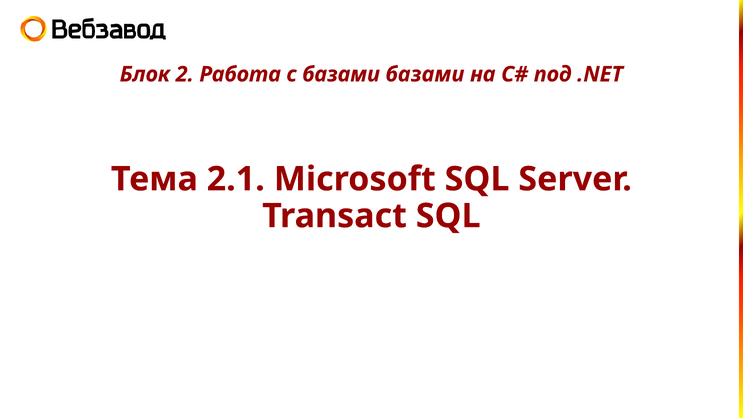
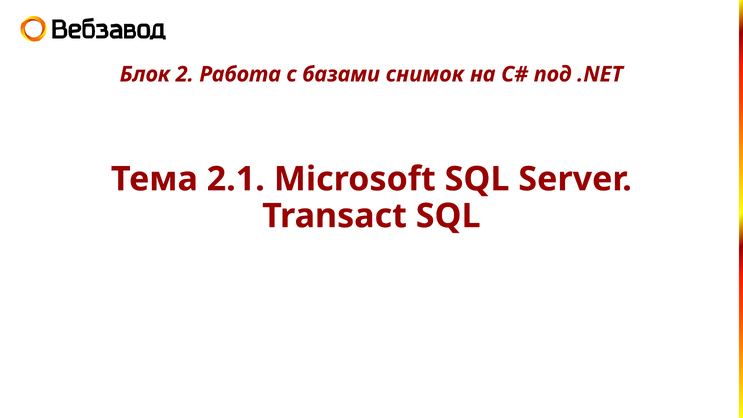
базами базами: базами -> снимок
